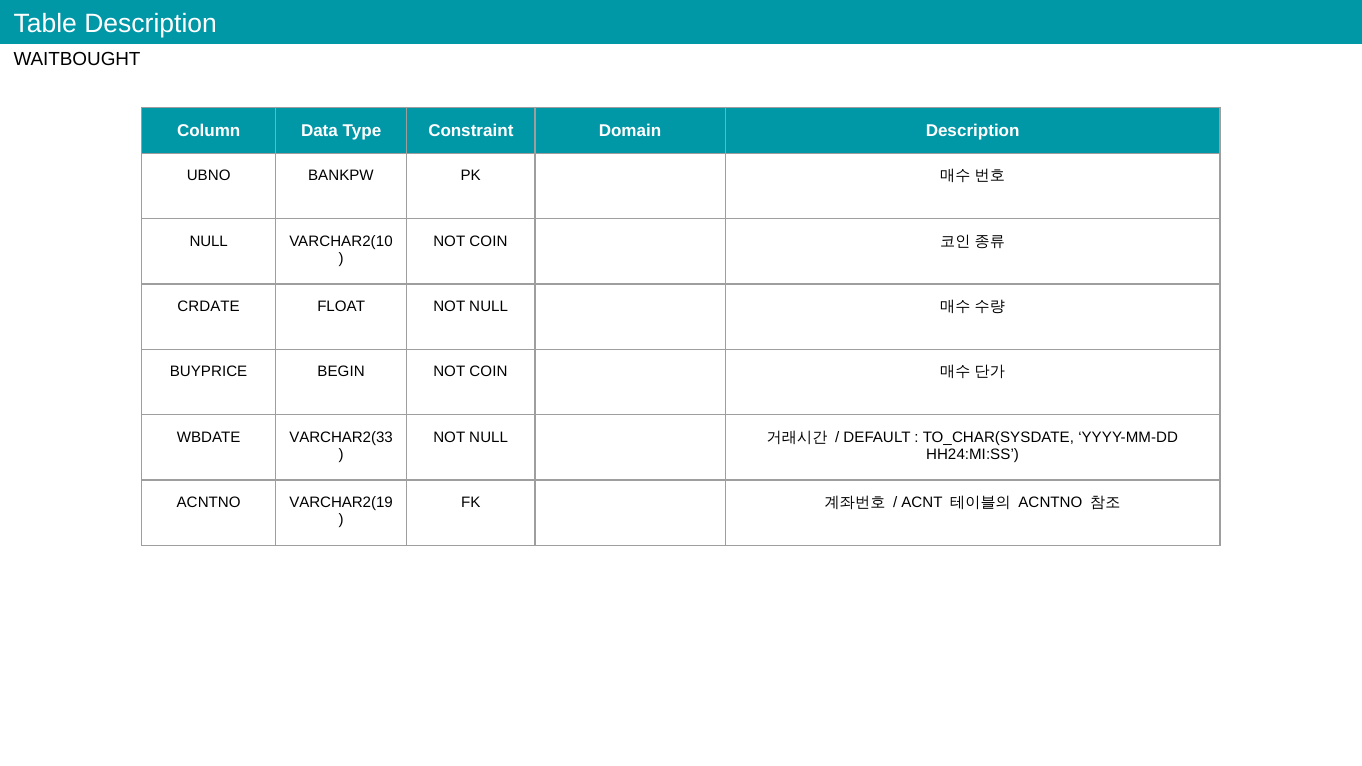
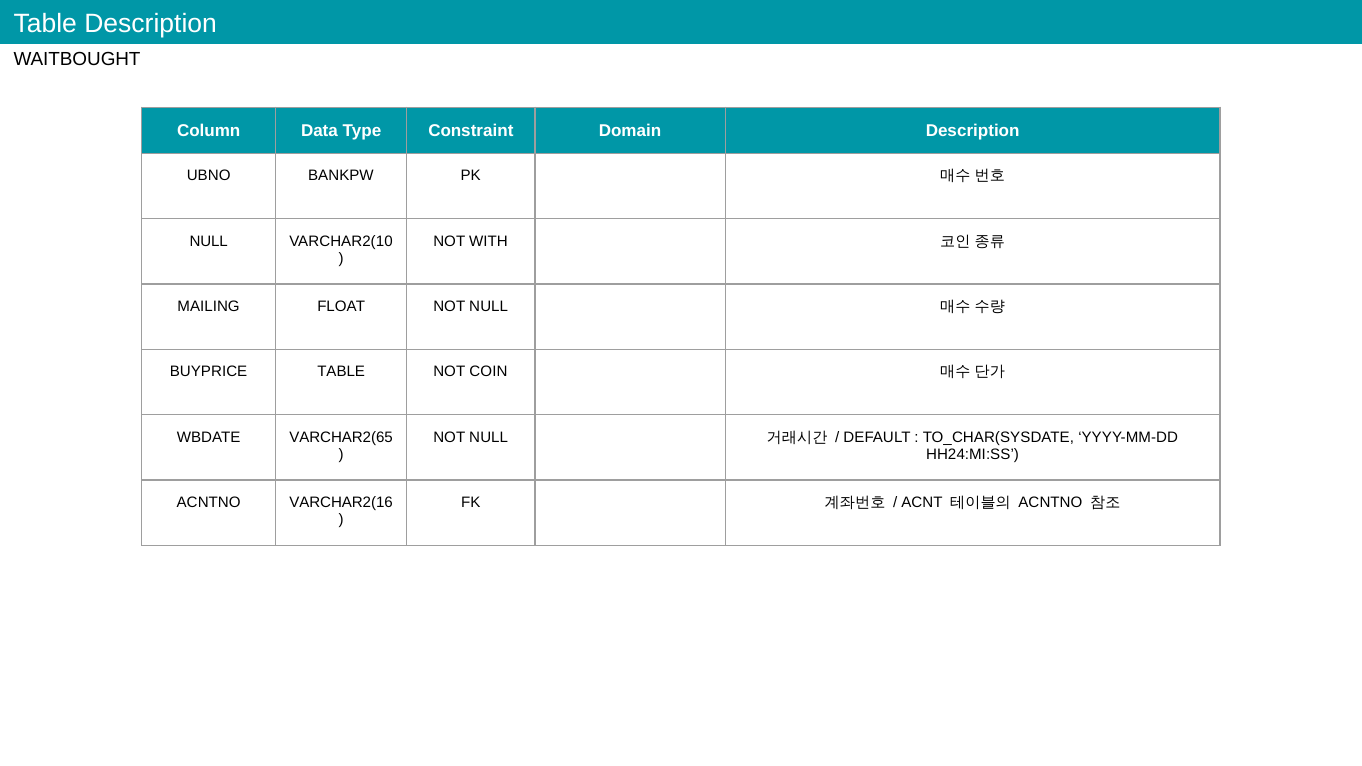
COIN at (489, 241): COIN -> WITH
CRDATE: CRDATE -> MAILING
BUYPRICE BEGIN: BEGIN -> TABLE
VARCHAR2(33: VARCHAR2(33 -> VARCHAR2(65
VARCHAR2(19: VARCHAR2(19 -> VARCHAR2(16
